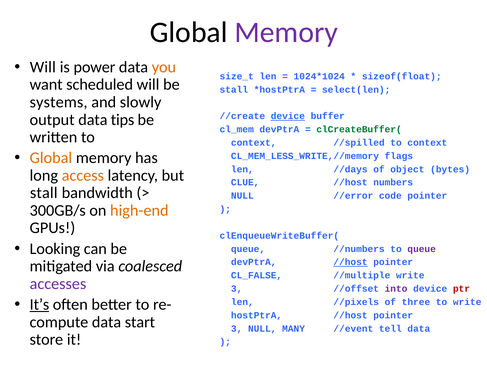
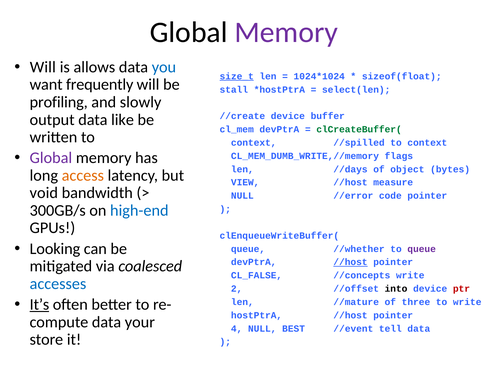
power: power -> allows
you colour: orange -> blue
size_t underline: none -> present
scheduled: scheduled -> frequently
systems: systems -> profiling
device at (288, 116) underline: present -> none
tips: tips -> like
Global at (51, 158) colour: orange -> purple
CL_MEM_LESS_WRITE,//memory: CL_MEM_LESS_WRITE,//memory -> CL_MEM_DUMB_WRITE,//memory
CLUE: CLUE -> VIEW
numbers: numbers -> measure
stall at (44, 193): stall -> void
high-end colour: orange -> blue
//numbers: //numbers -> //whether
//multiple: //multiple -> //concepts
accesses colour: purple -> blue
3 at (237, 289): 3 -> 2
into colour: purple -> black
//pixels: //pixels -> //mature
start: start -> your
3 at (237, 329): 3 -> 4
MANY: MANY -> BEST
